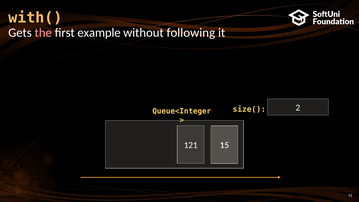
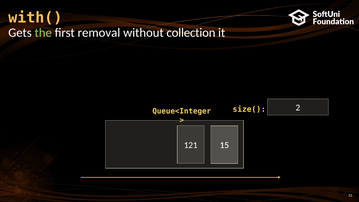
the colour: pink -> light green
example: example -> removal
following: following -> collection
